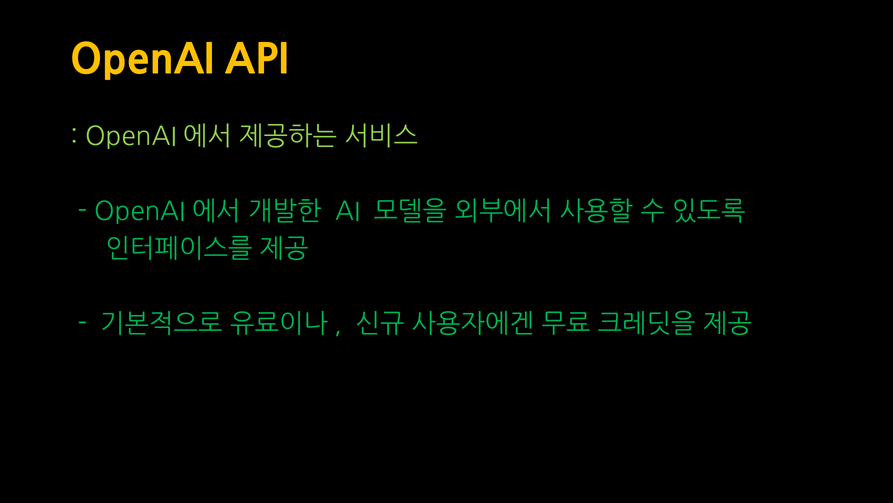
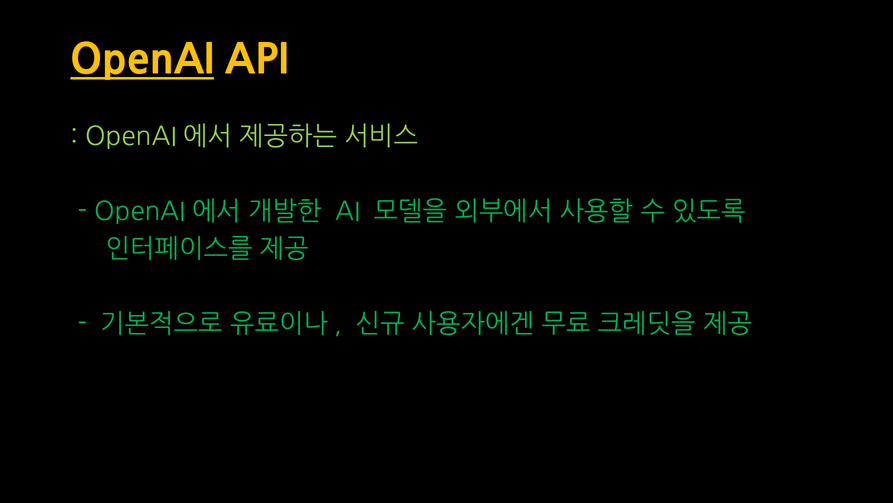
OpenAI underline: none -> present
